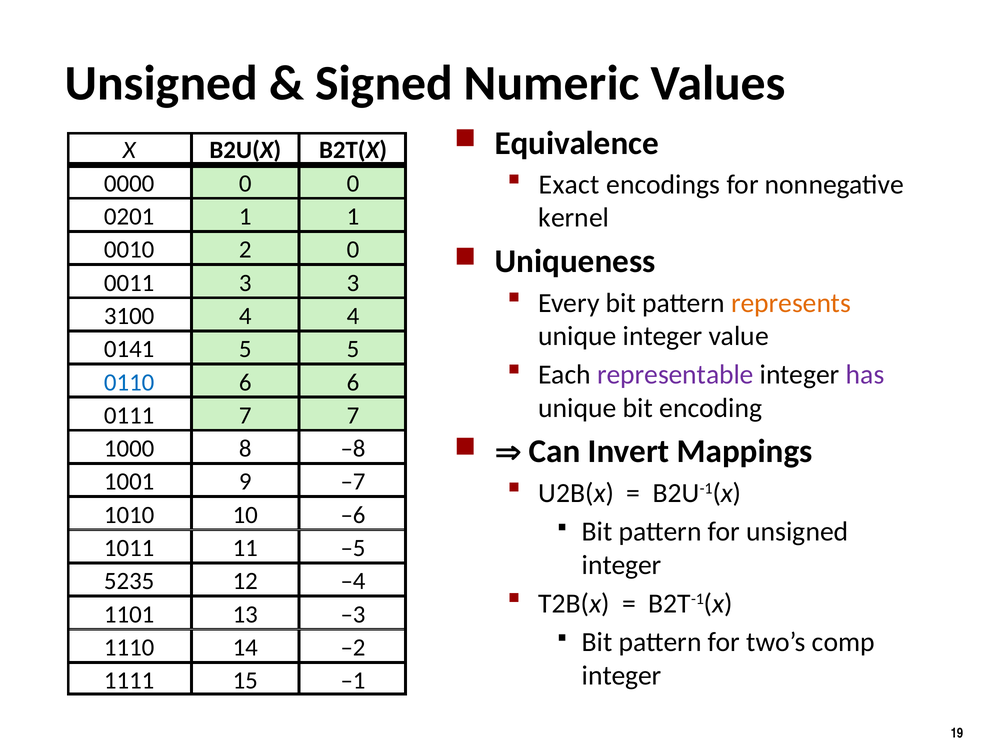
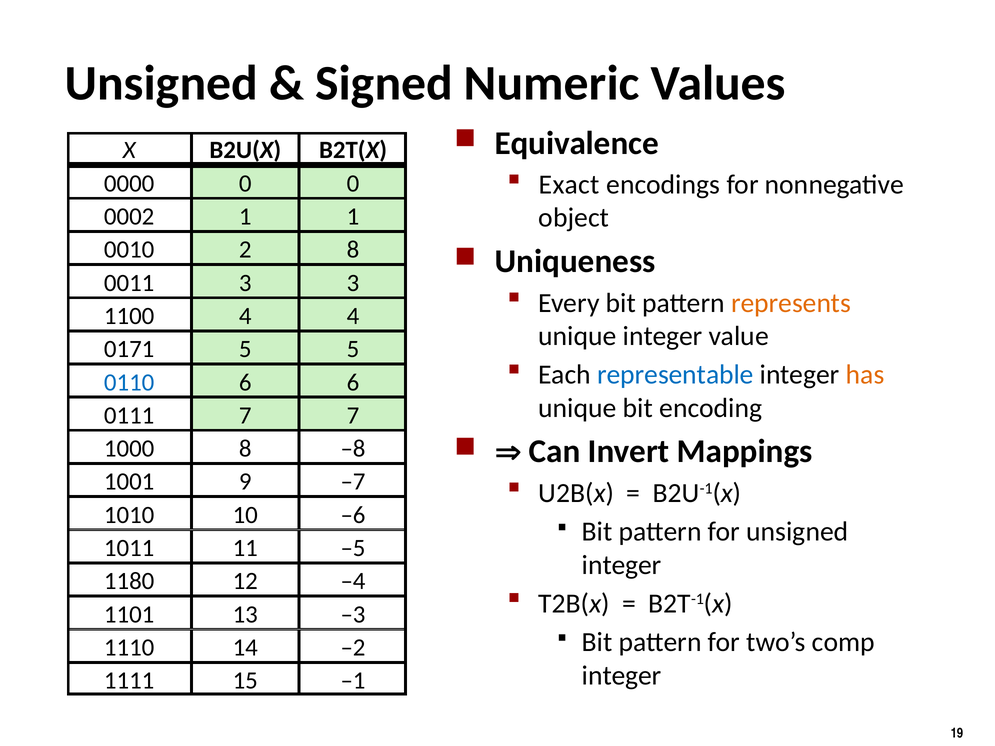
0201: 0201 -> 0002
kernel: kernel -> object
0010 0: 0 -> 8
3100: 3100 -> 1100
0141: 0141 -> 0171
representable colour: purple -> blue
has colour: purple -> orange
5235: 5235 -> 1180
